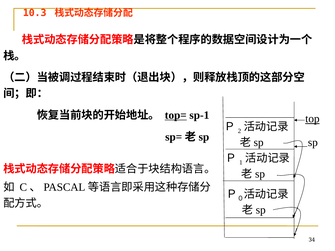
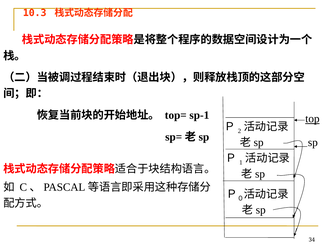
top= underline: present -> none
